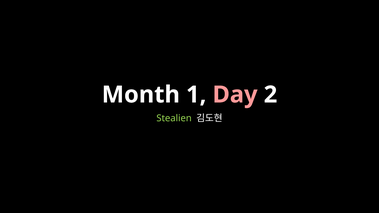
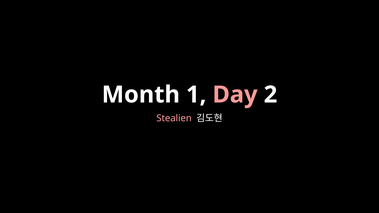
Stealien colour: light green -> pink
